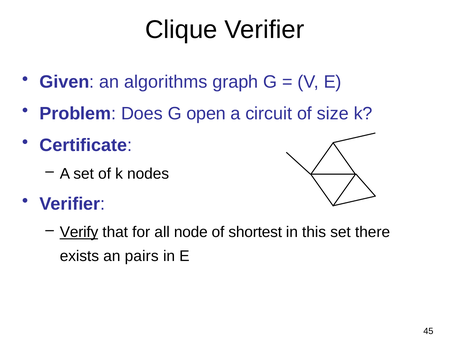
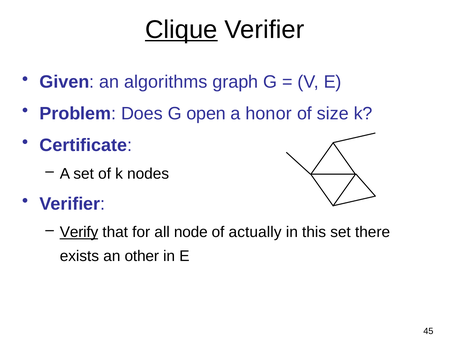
Clique underline: none -> present
circuit: circuit -> honor
shortest: shortest -> actually
pairs: pairs -> other
